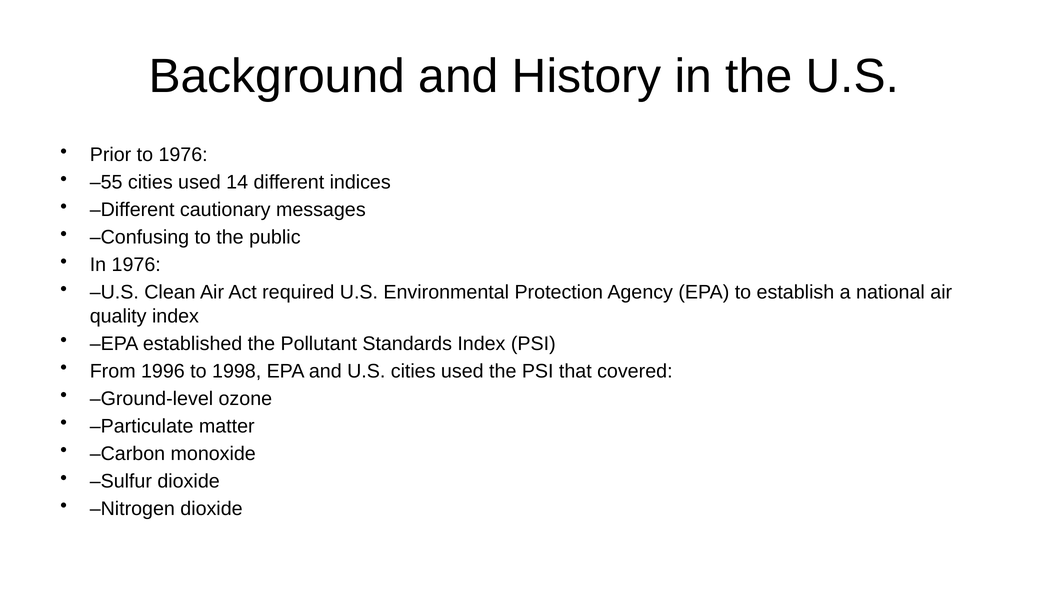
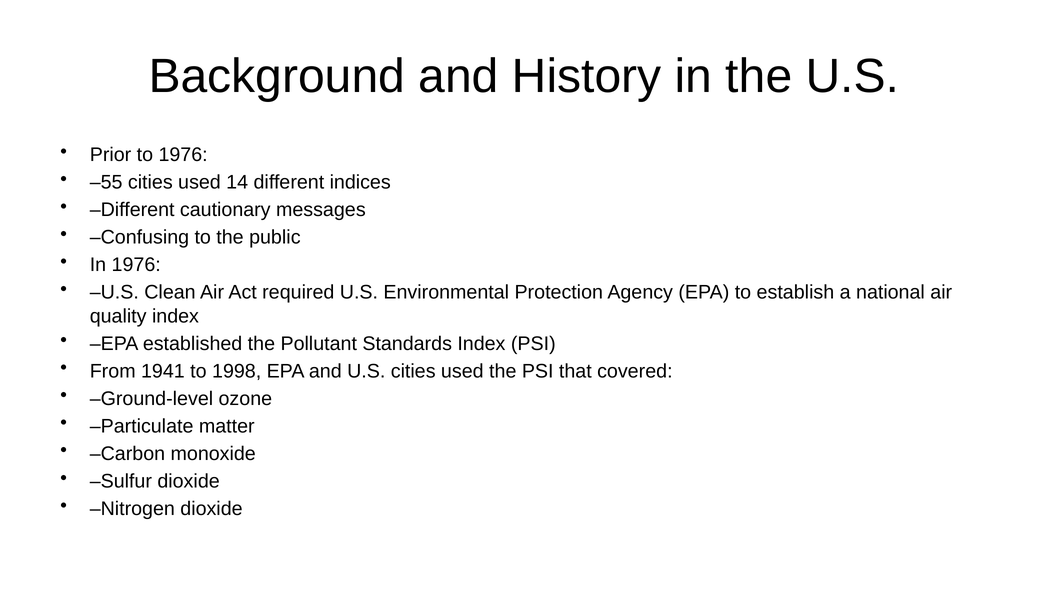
1996: 1996 -> 1941
